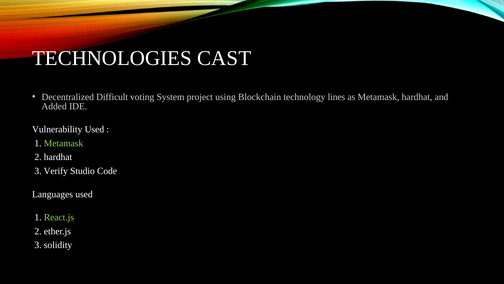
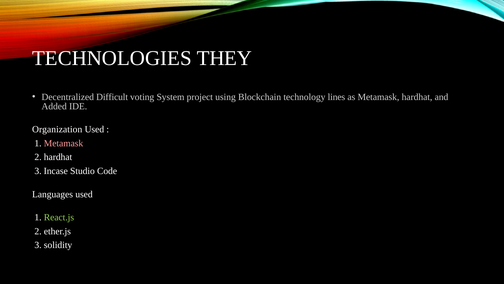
CAST: CAST -> THEY
Vulnerability: Vulnerability -> Organization
Metamask at (64, 143) colour: light green -> pink
Verify: Verify -> Incase
